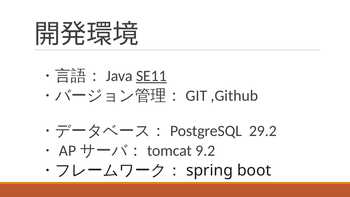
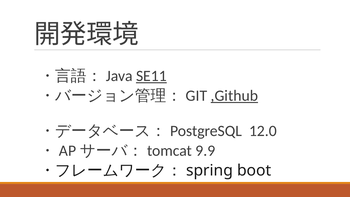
,Github underline: none -> present
29.2: 29.2 -> 12.0
9.2: 9.2 -> 9.9
